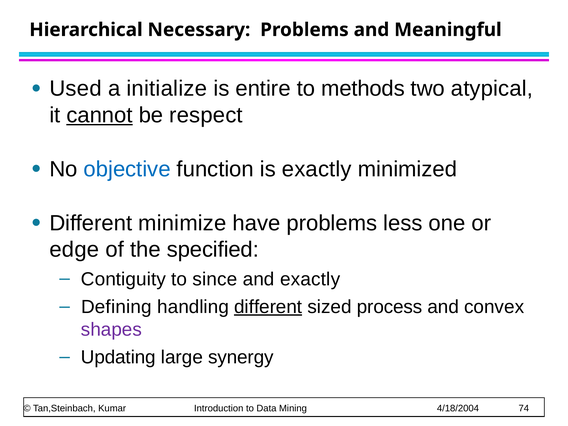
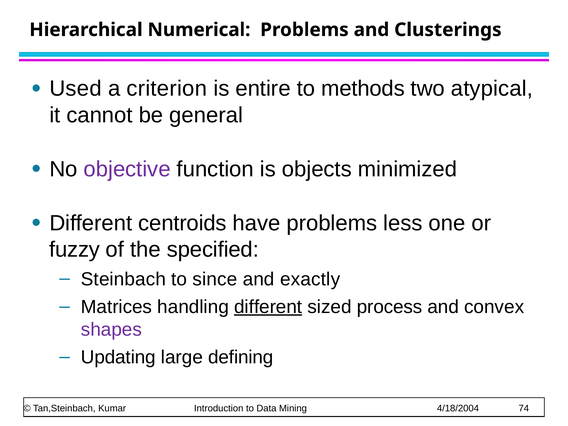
Necessary: Necessary -> Numerical
Meaningful: Meaningful -> Clusterings
initialize: initialize -> criterion
cannot underline: present -> none
respect: respect -> general
objective colour: blue -> purple
is exactly: exactly -> objects
minimize: minimize -> centroids
edge: edge -> fuzzy
Contiguity: Contiguity -> Steinbach
Defining: Defining -> Matrices
synergy: synergy -> defining
